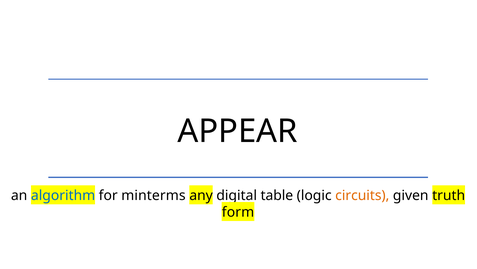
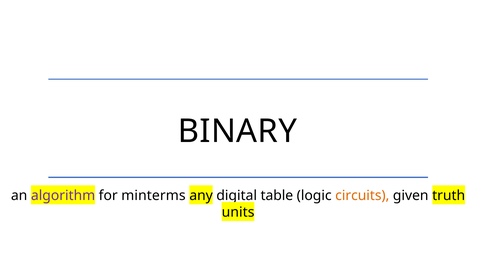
APPEAR: APPEAR -> BINARY
algorithm colour: blue -> purple
form: form -> units
